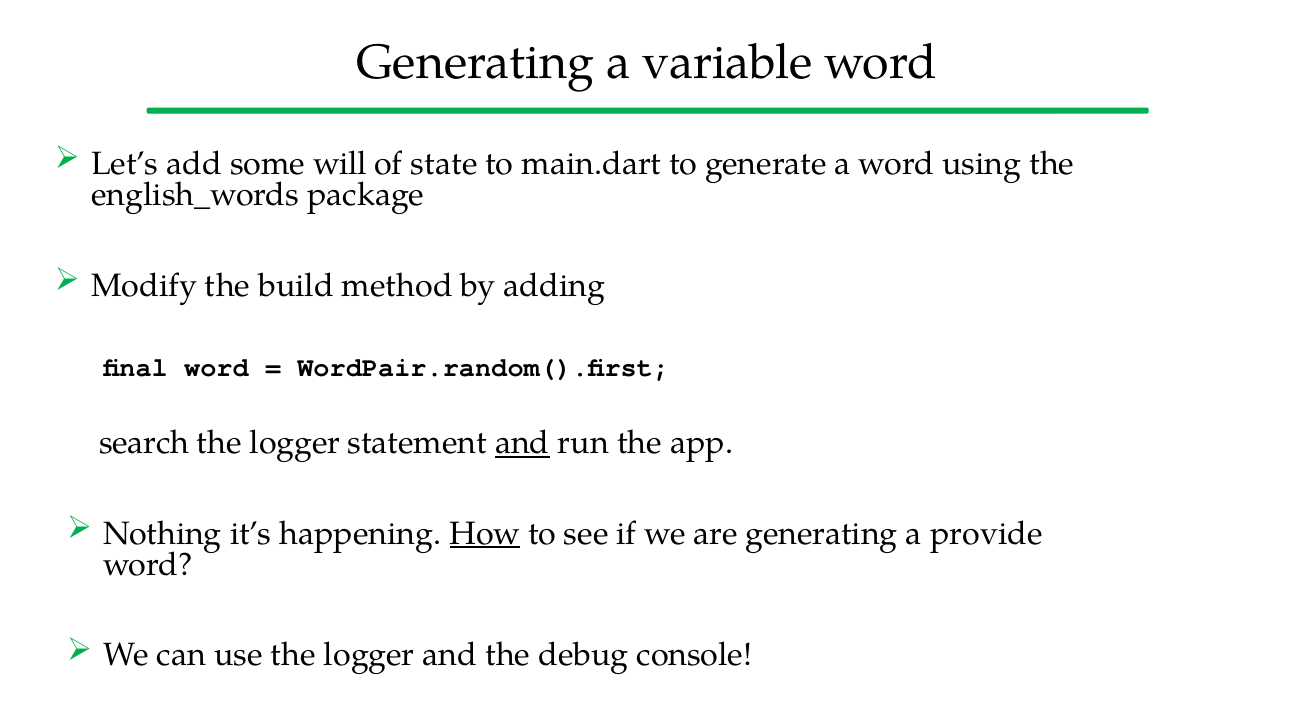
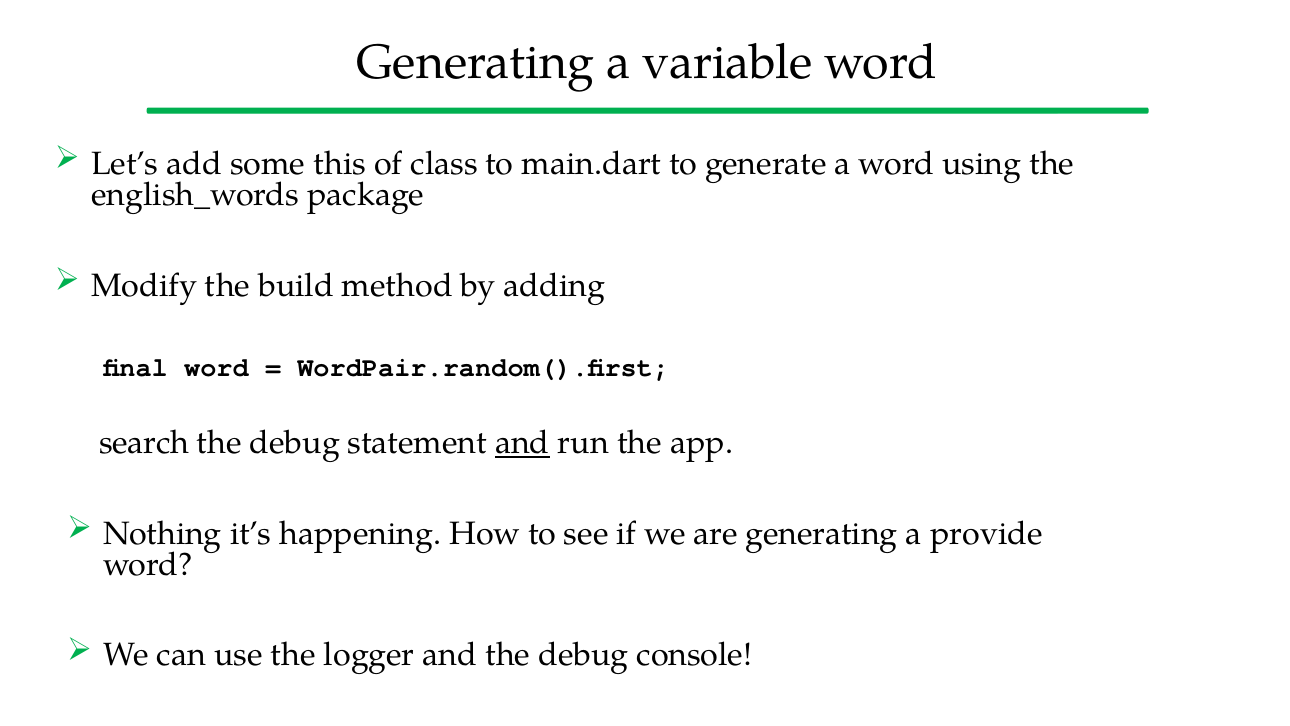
will: will -> this
state: state -> class
logger at (295, 443): logger -> debug
How underline: present -> none
